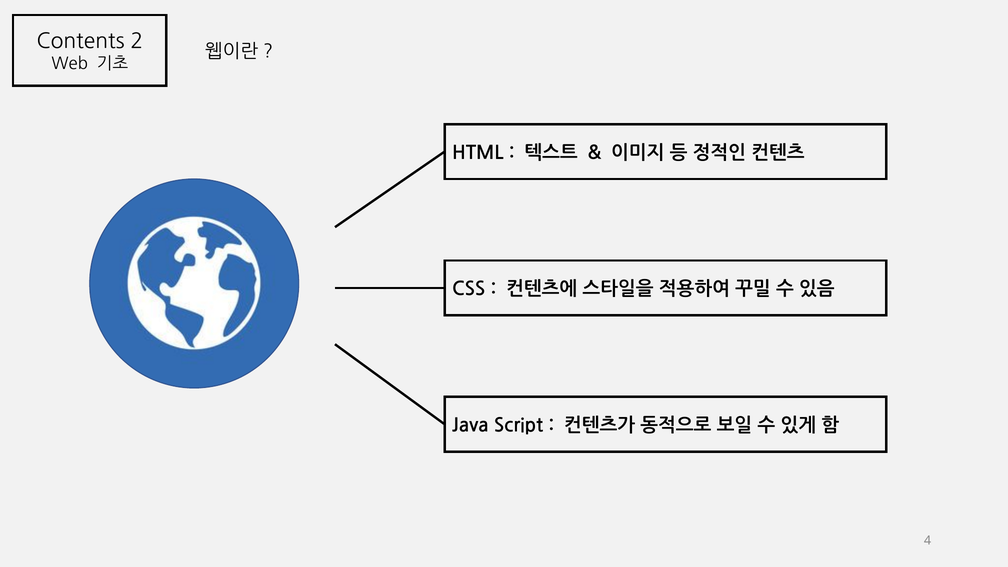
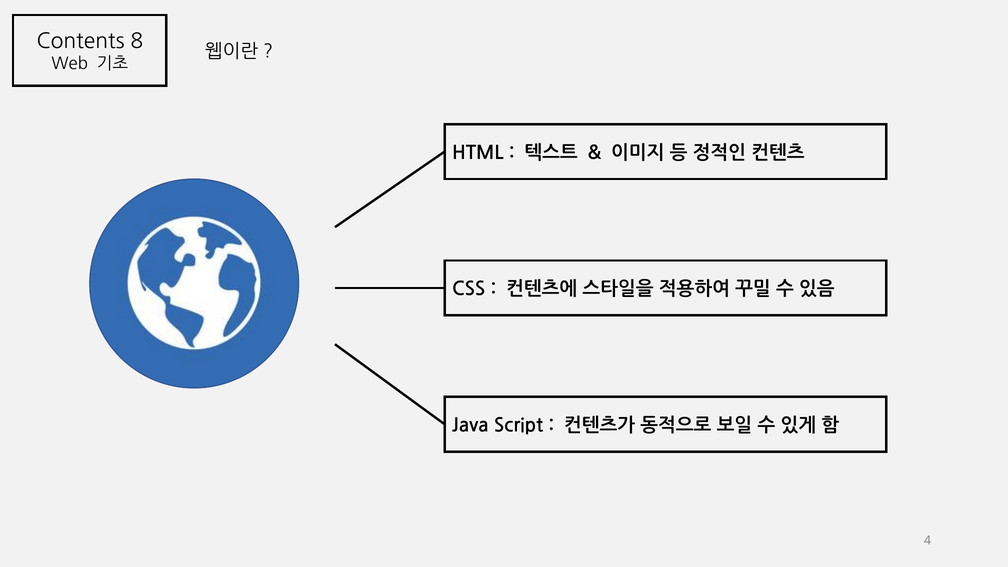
2: 2 -> 8
